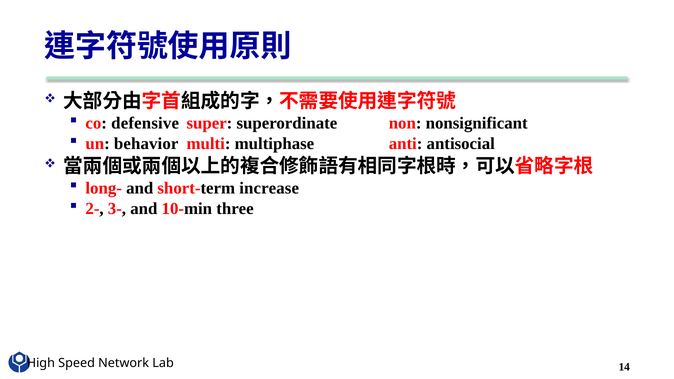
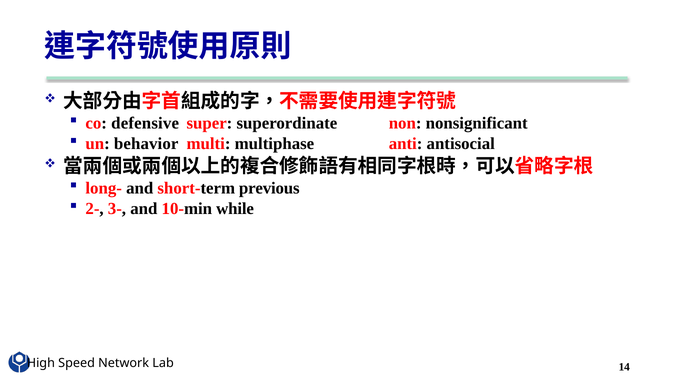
increase: increase -> previous
three: three -> while
